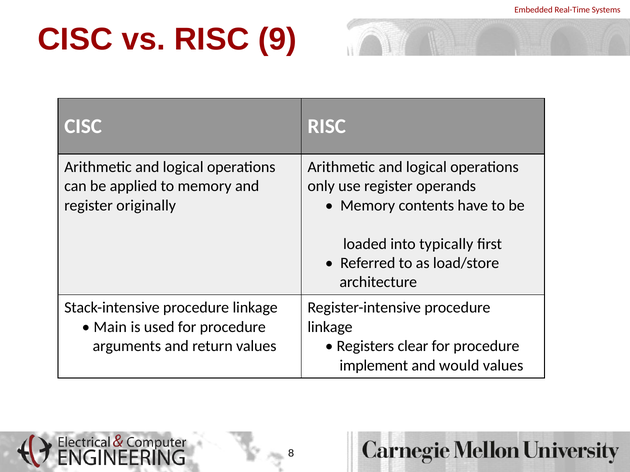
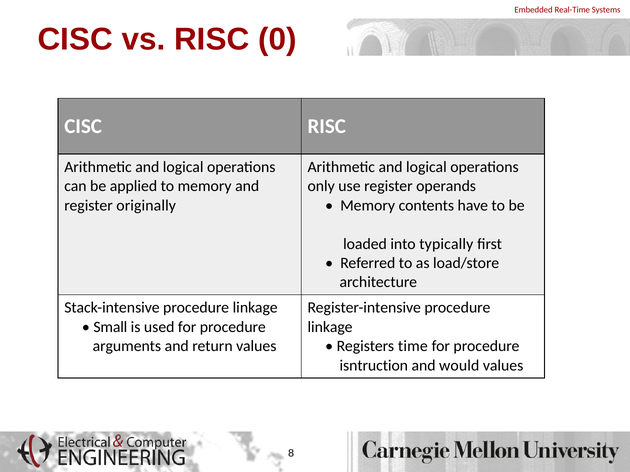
9: 9 -> 0
Main: Main -> Small
clear: clear -> time
implement: implement -> isntruction
